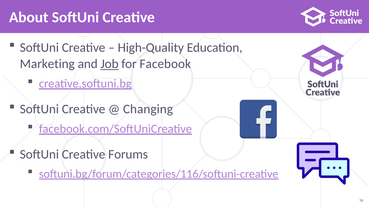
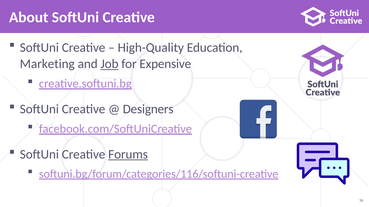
Facebook: Facebook -> Expensive
Changing: Changing -> Designers
Forums underline: none -> present
